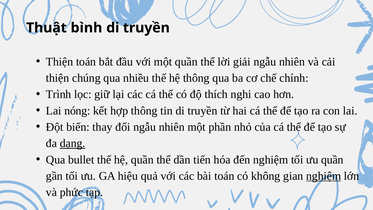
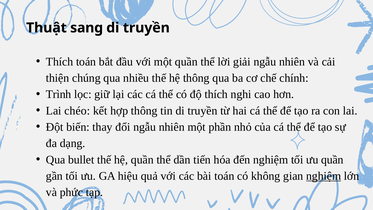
bình: bình -> sang
Thiện at (60, 62): Thiện -> Thích
nóng: nóng -> chéo
dạng underline: present -> none
